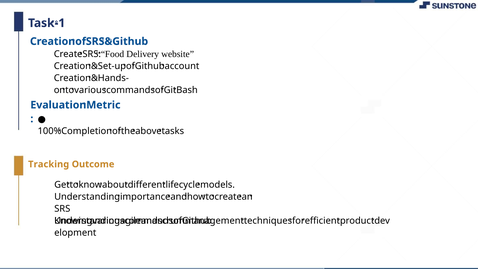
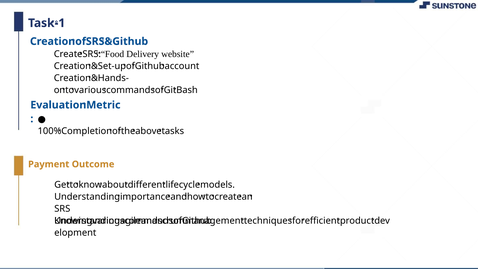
Tracking: Tracking -> Payment
